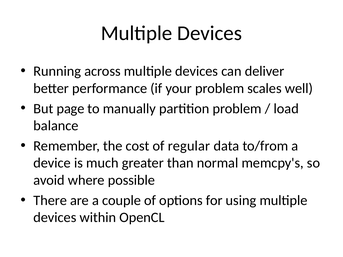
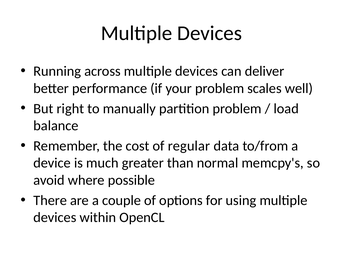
page: page -> right
